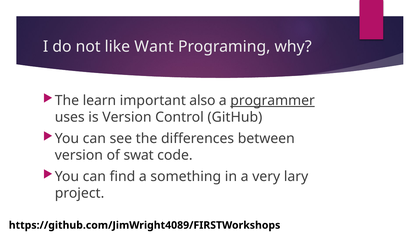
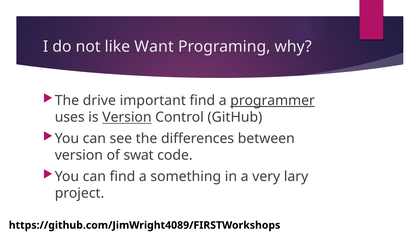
learn: learn -> drive
important also: also -> find
Version at (127, 117) underline: none -> present
